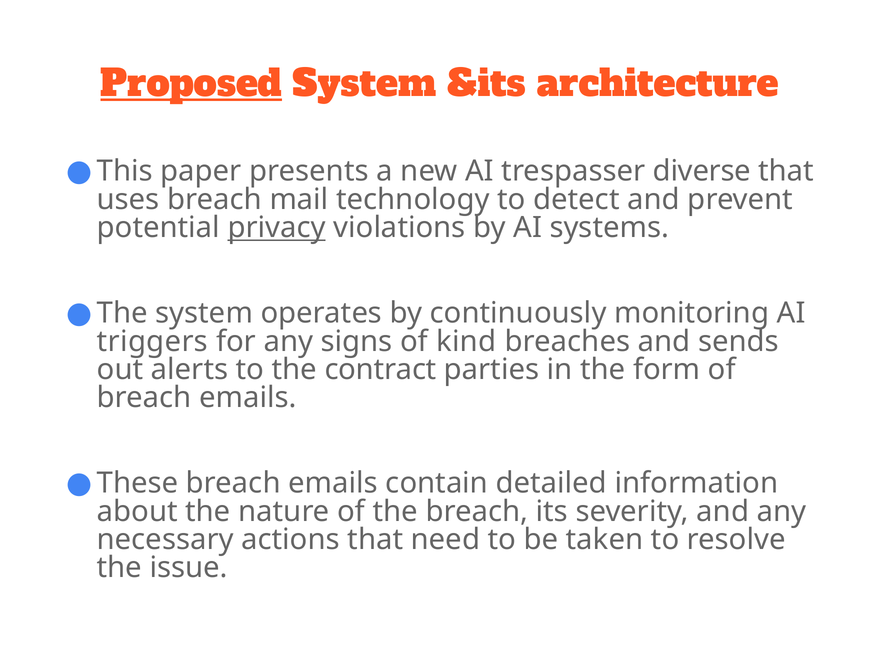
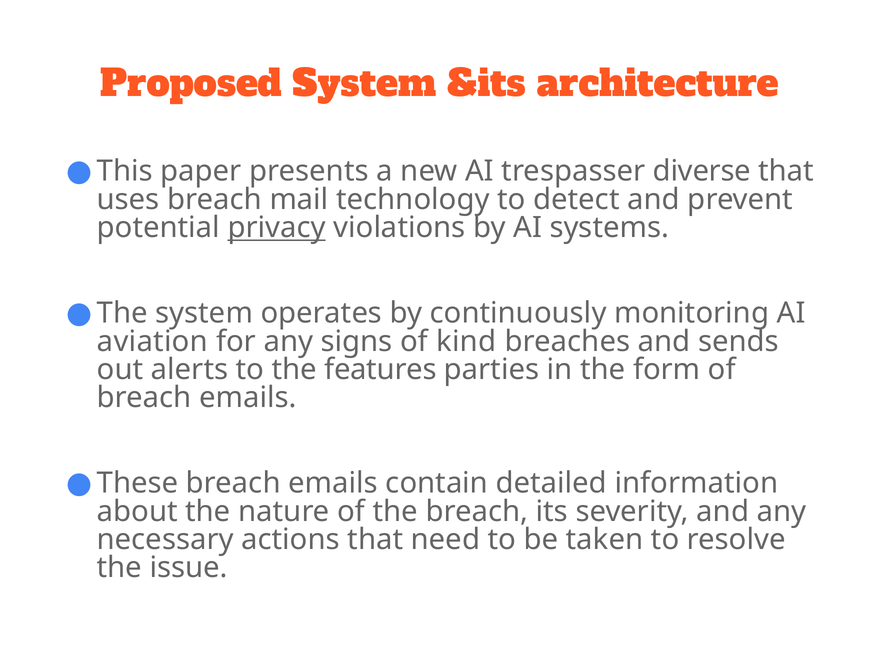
Proposed underline: present -> none
triggers: triggers -> aviation
contract: contract -> features
